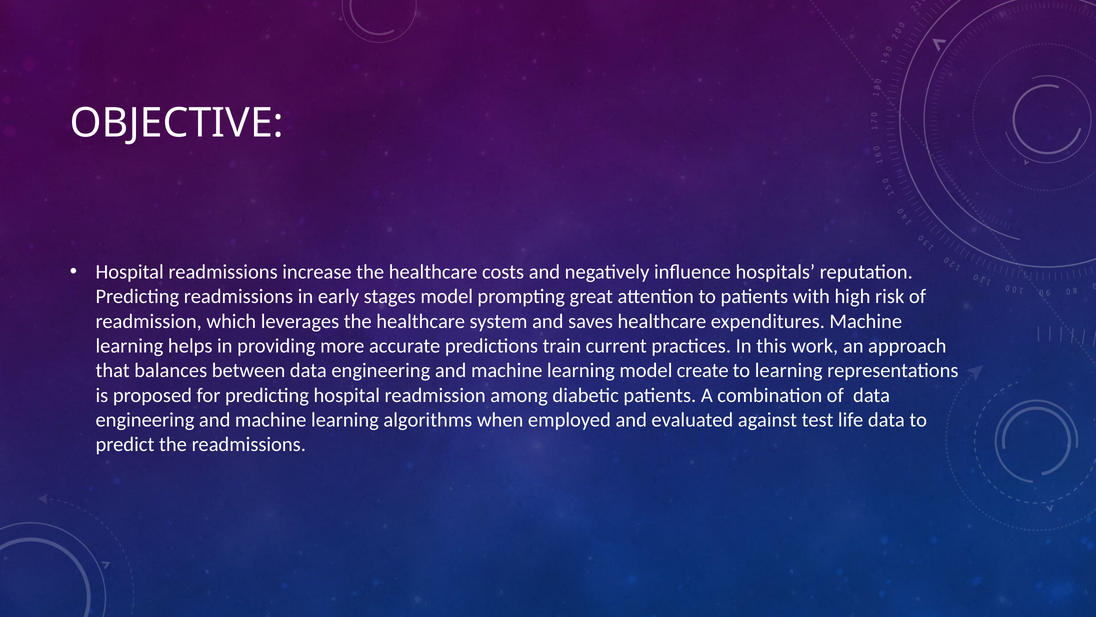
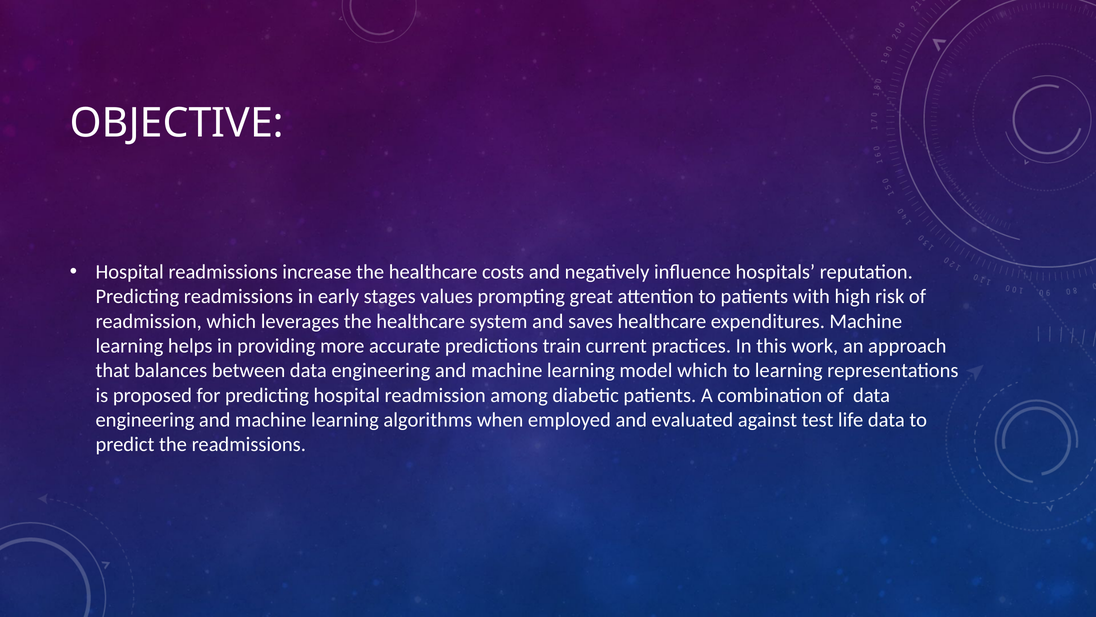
stages model: model -> values
model create: create -> which
